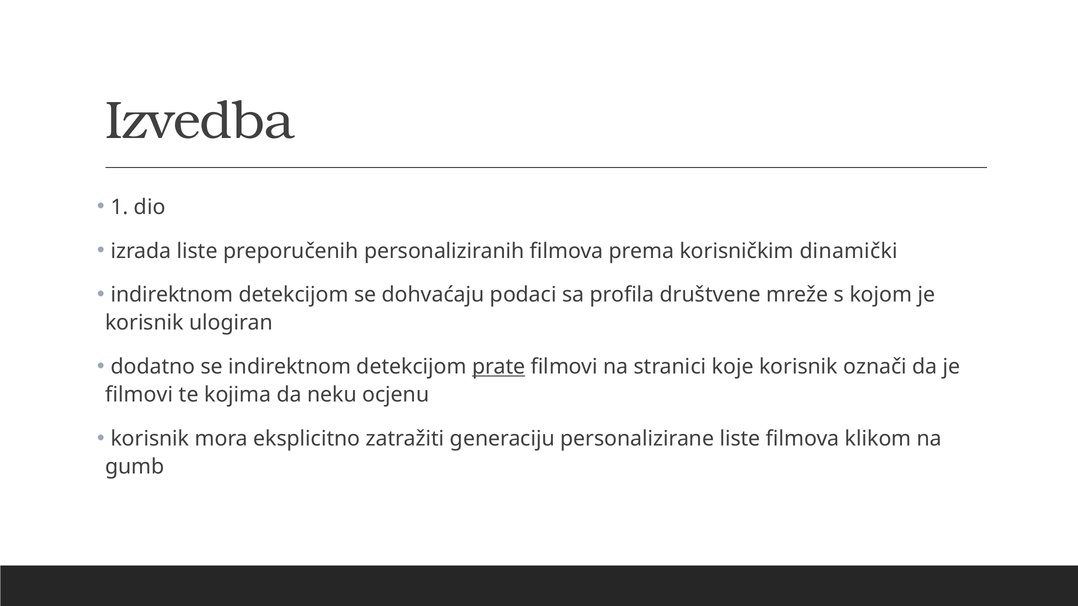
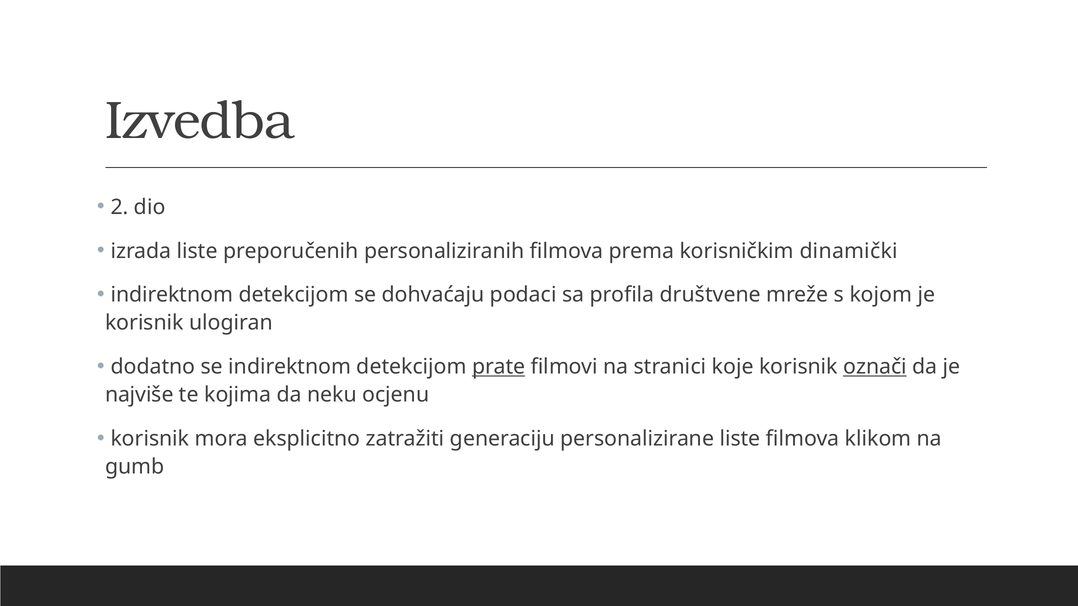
1: 1 -> 2
označi underline: none -> present
filmovi at (139, 395): filmovi -> najviše
